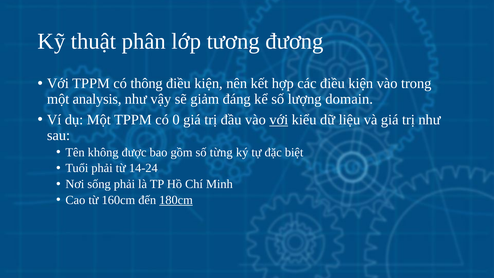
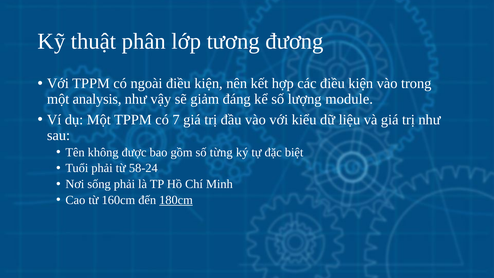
thông: thông -> ngoài
domain: domain -> module
0: 0 -> 7
với at (279, 120) underline: present -> none
14-24: 14-24 -> 58-24
